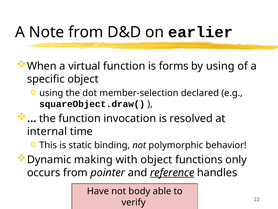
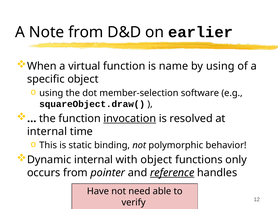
forms: forms -> name
declared: declared -> software
invocation underline: none -> present
Dynamic making: making -> internal
body: body -> need
